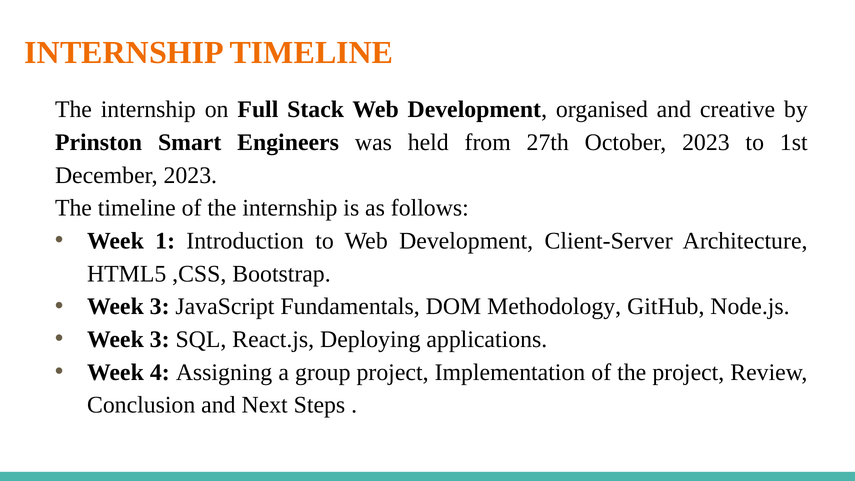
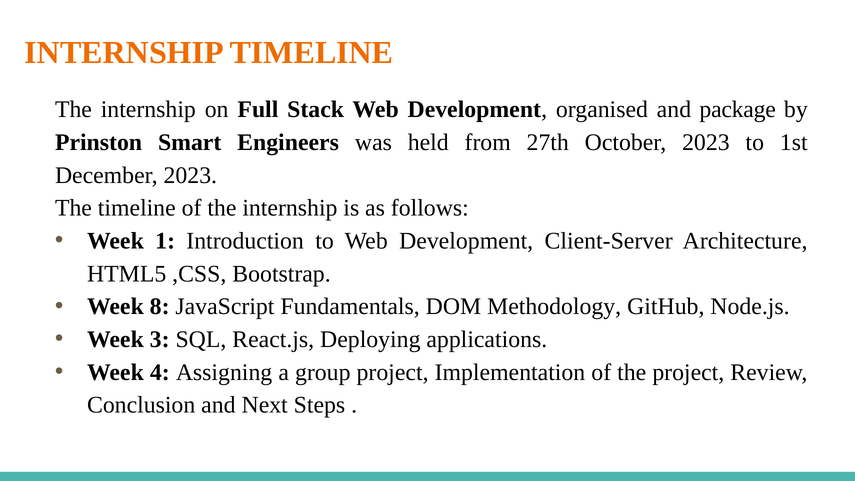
creative: creative -> package
3 at (160, 307): 3 -> 8
